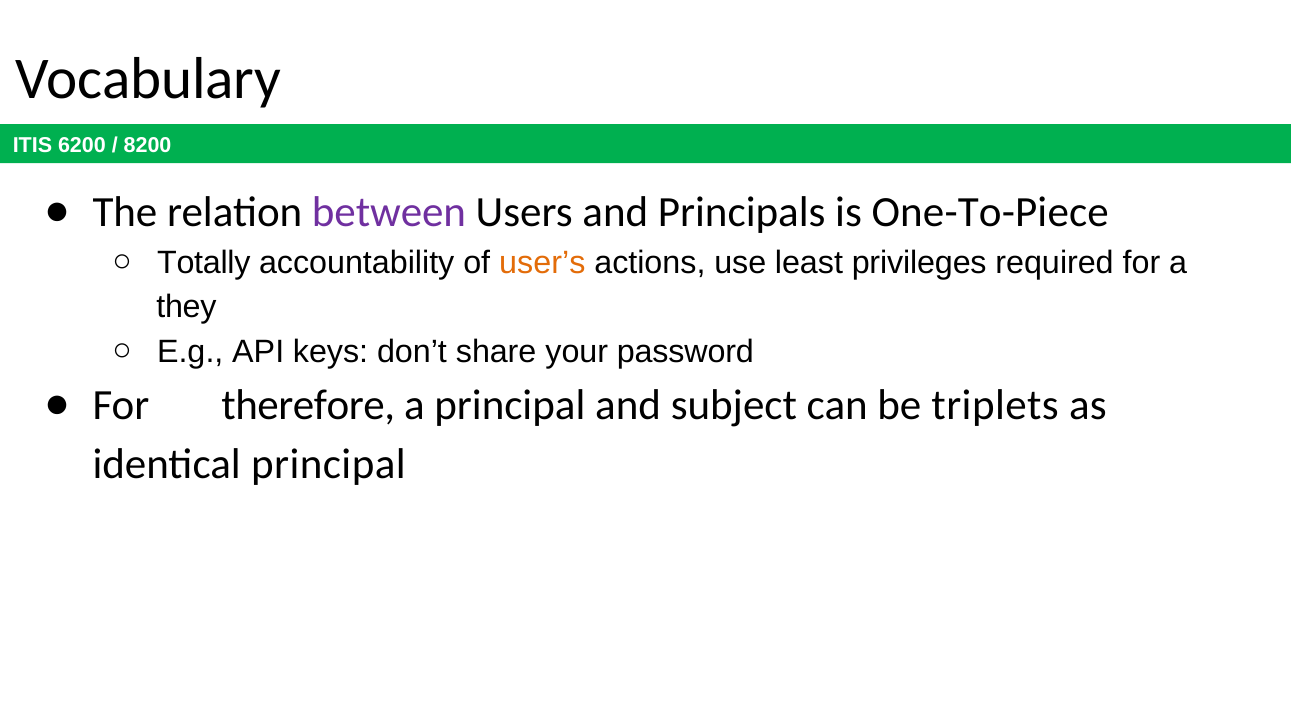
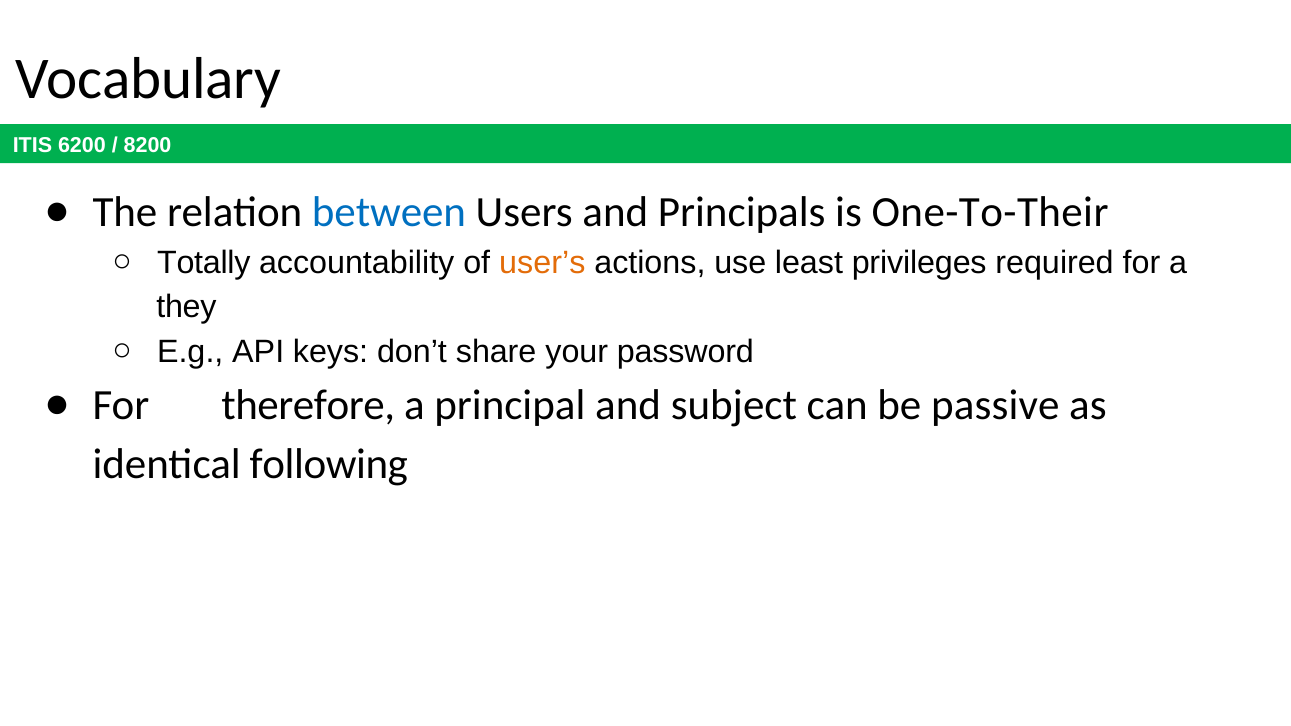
between colour: purple -> blue
One-To-Piece: One-To-Piece -> One-To-Their
triplets: triplets -> passive
identical principal: principal -> following
